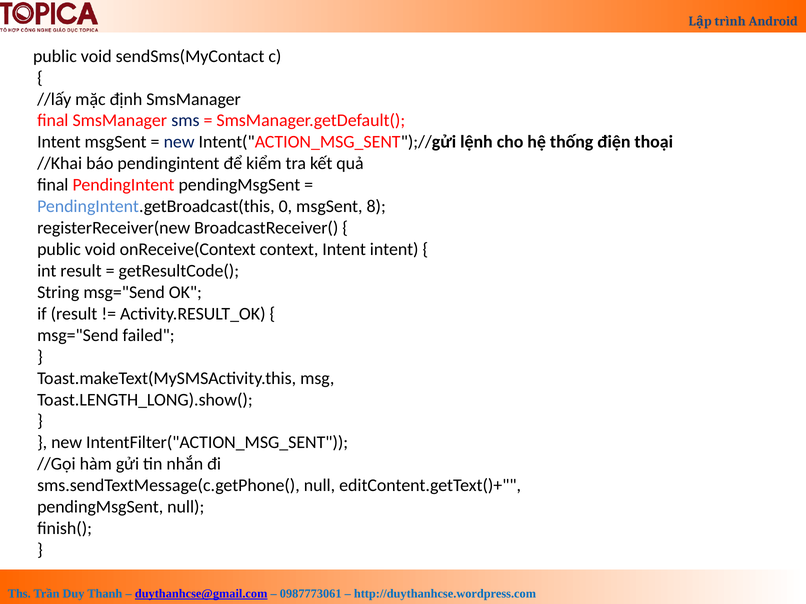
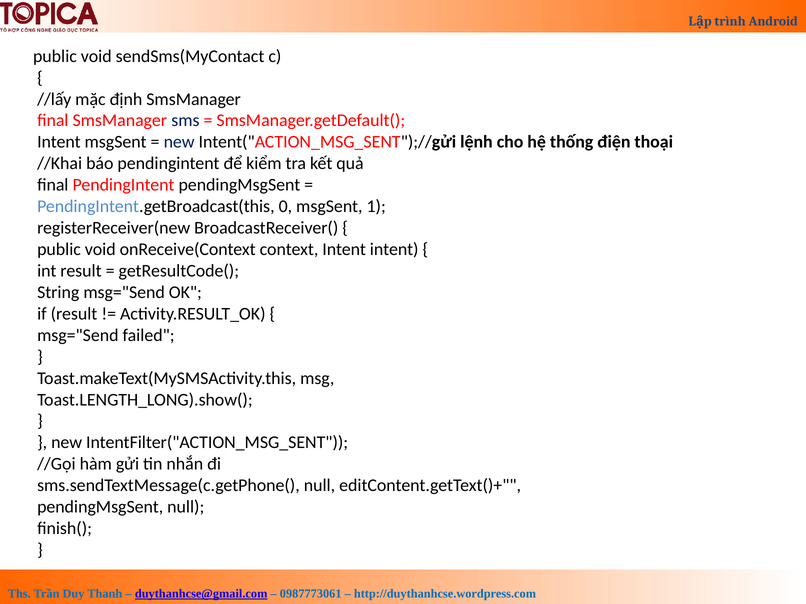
8: 8 -> 1
